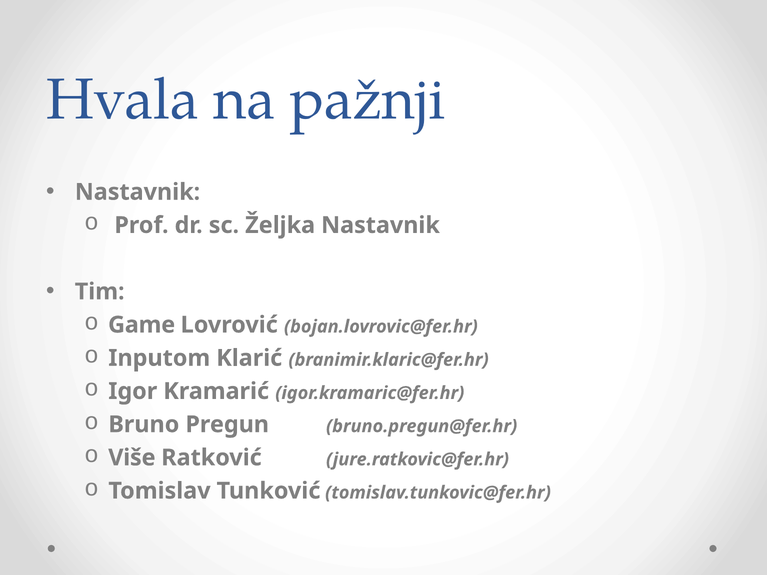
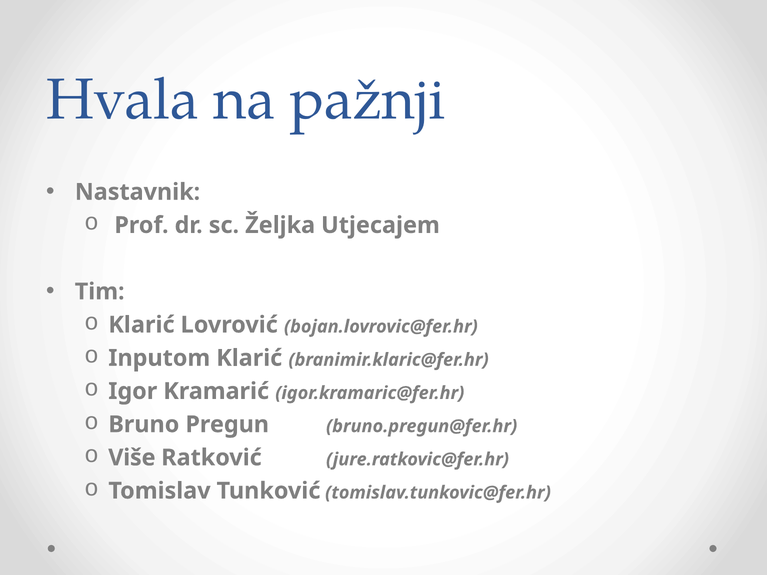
Željka Nastavnik: Nastavnik -> Utjecajem
Game at (142, 325): Game -> Klarić
